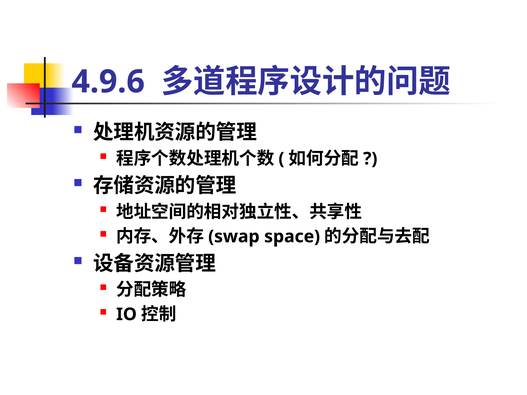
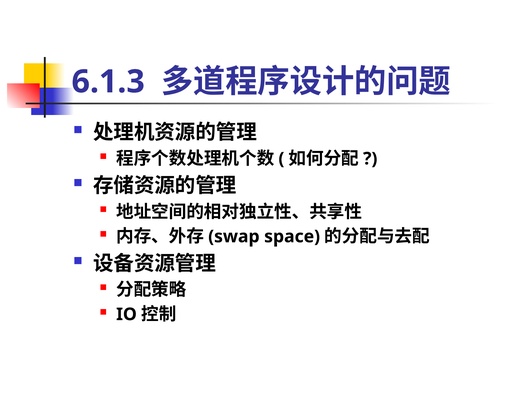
4.9.6: 4.9.6 -> 6.1.3
